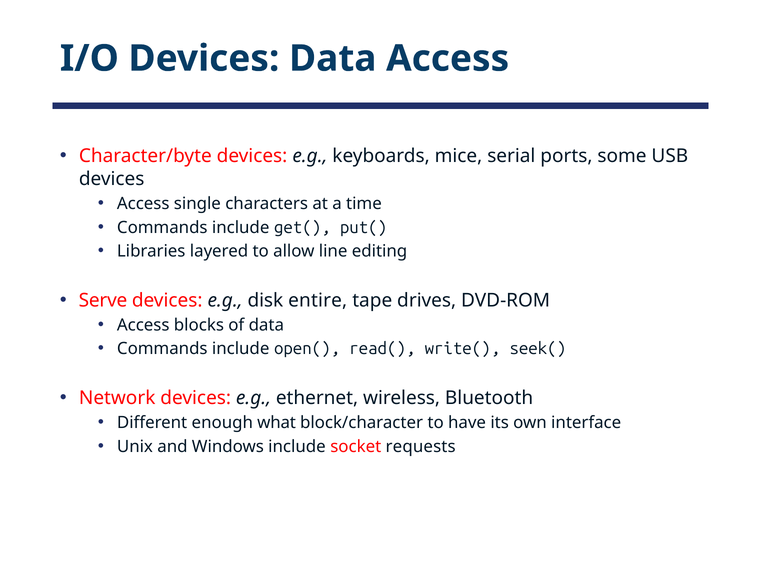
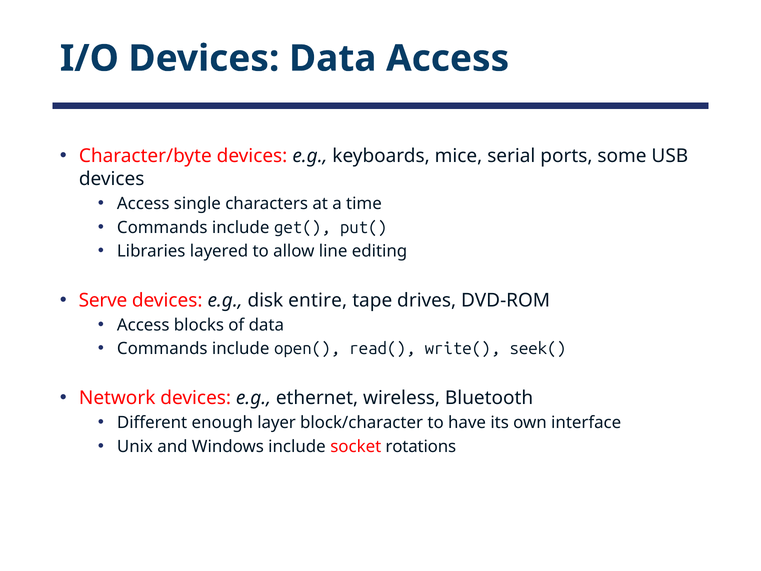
what: what -> layer
requests: requests -> rotations
